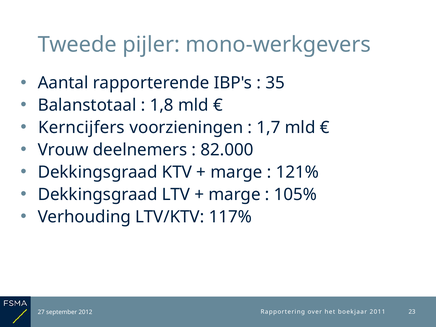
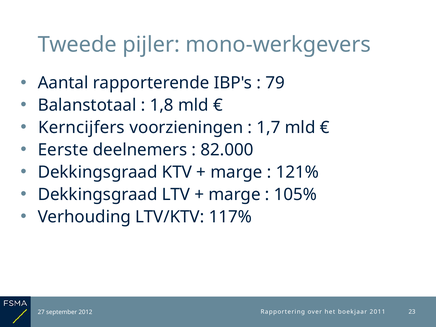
35: 35 -> 79
Vrouw: Vrouw -> Eerste
